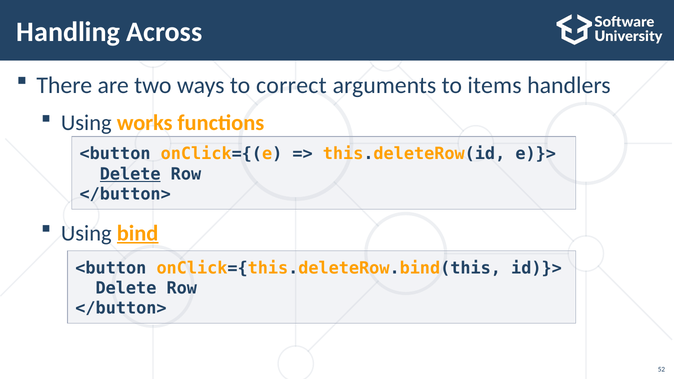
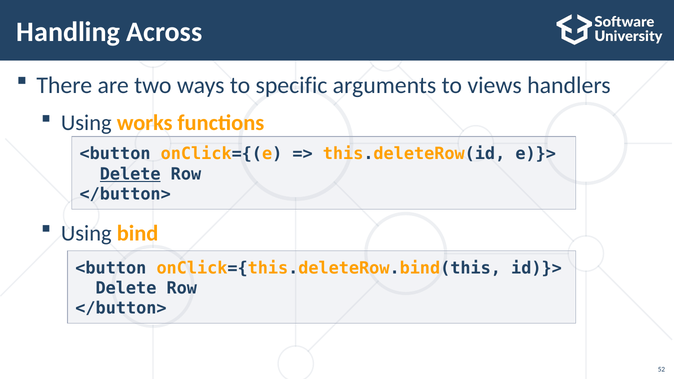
correct: correct -> specific
items: items -> views
bind underline: present -> none
